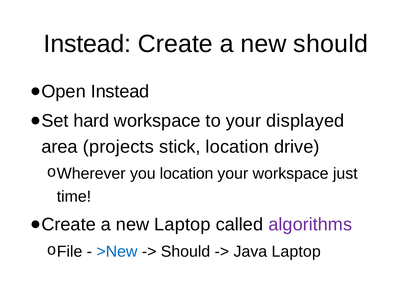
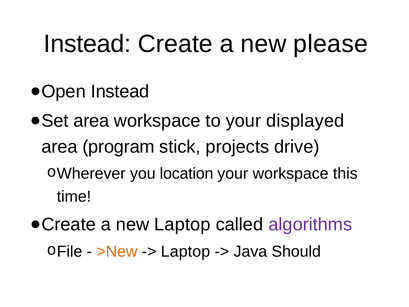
new should: should -> please
hard at (91, 121): hard -> area
projects: projects -> program
stick location: location -> projects
just: just -> this
>New colour: blue -> orange
Should at (186, 251): Should -> Laptop
Java Laptop: Laptop -> Should
